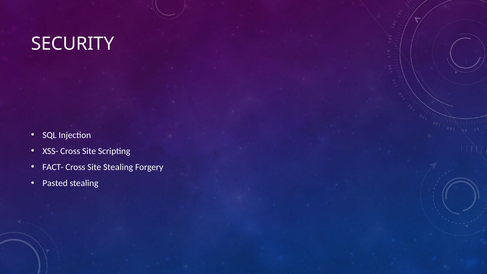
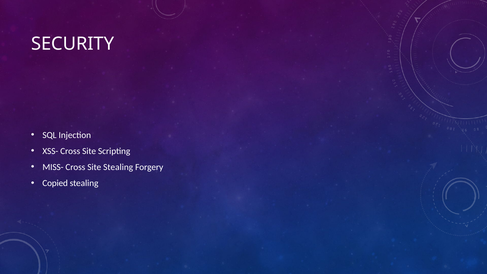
FACT-: FACT- -> MISS-
Pasted: Pasted -> Copied
